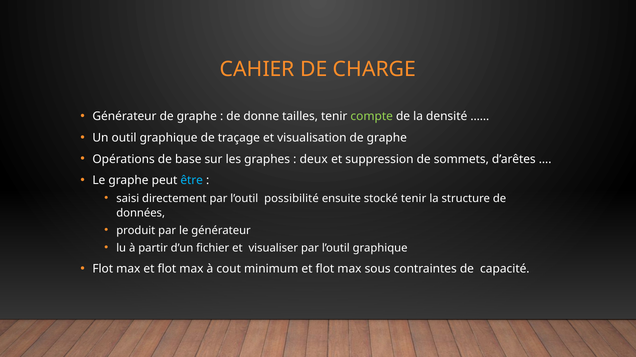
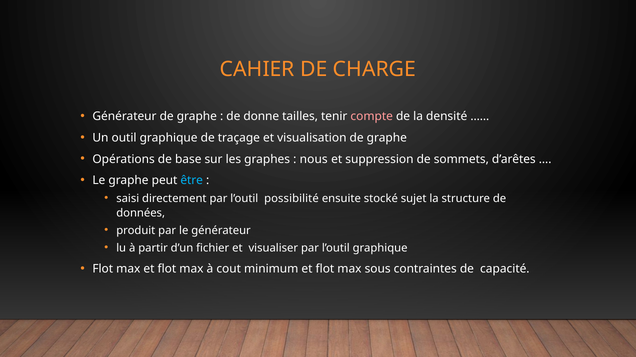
compte colour: light green -> pink
deux: deux -> nous
stocké tenir: tenir -> sujet
